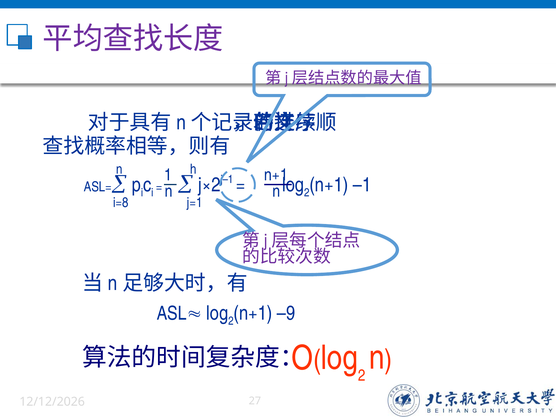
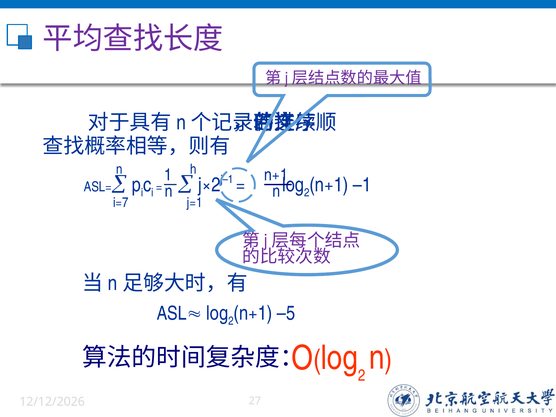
i=8: i=8 -> i=7
–9: –9 -> –5
